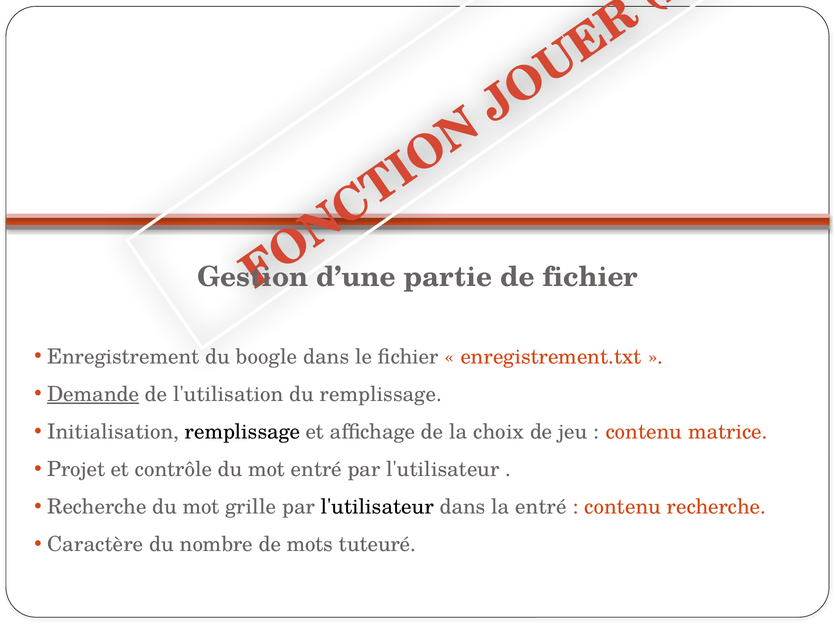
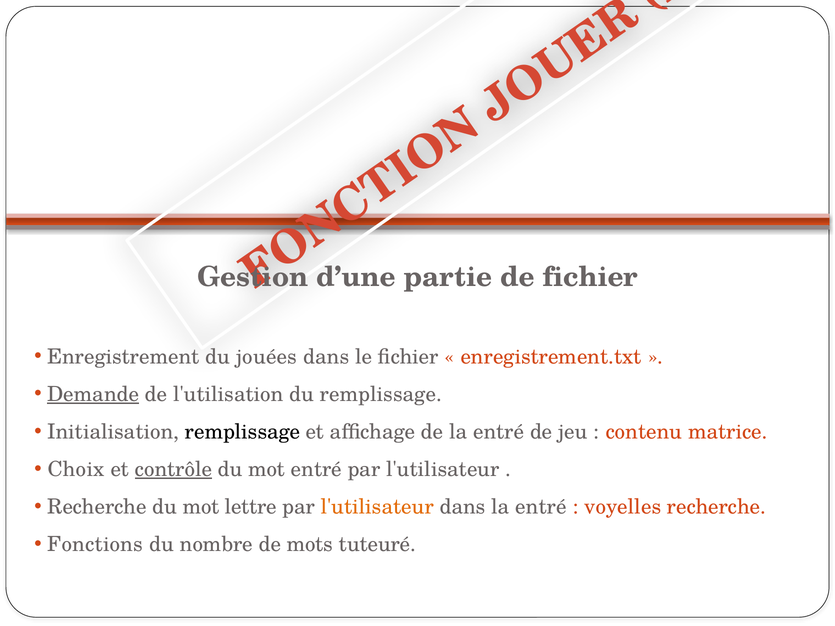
boogle: boogle -> jouées
de la choix: choix -> entré
Projet: Projet -> Choix
contrôle underline: none -> present
grille: grille -> lettre
l'utilisateur at (377, 507) colour: black -> orange
contenu at (623, 507): contenu -> voyelles
Caractère: Caractère -> Fonctions
